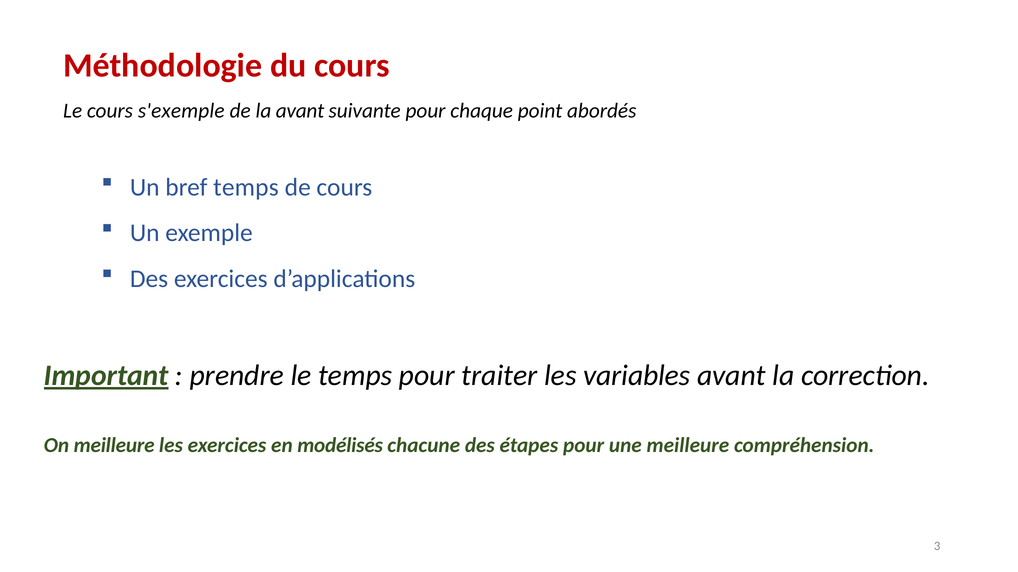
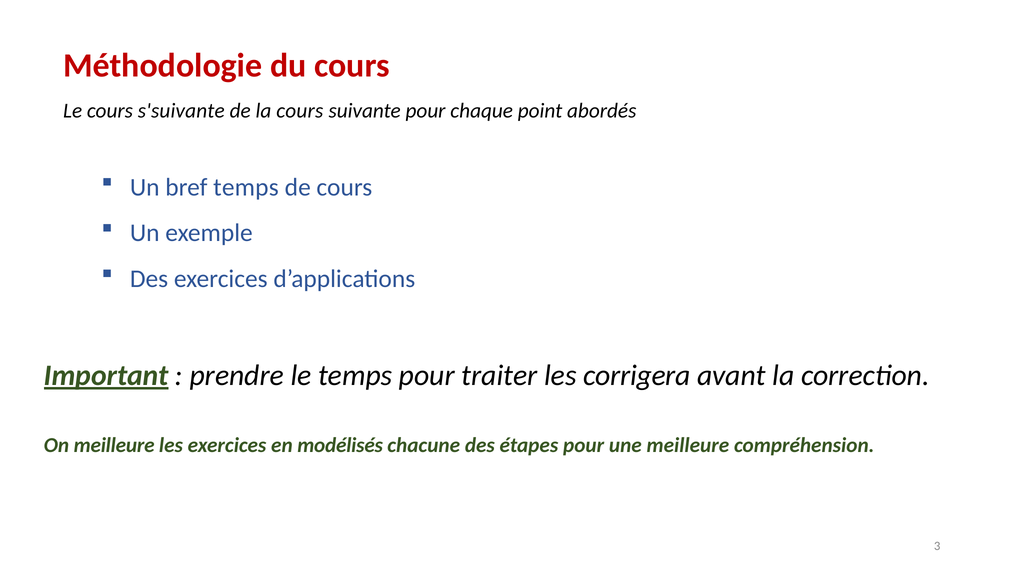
s'exemple: s'exemple -> s'suivante
la avant: avant -> cours
variables: variables -> corrigera
